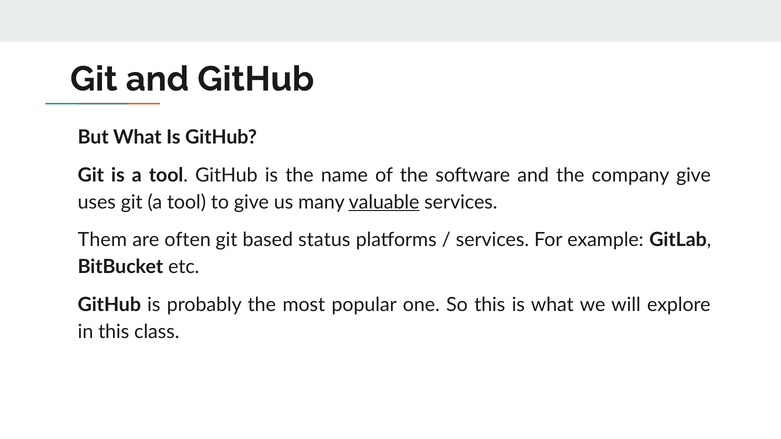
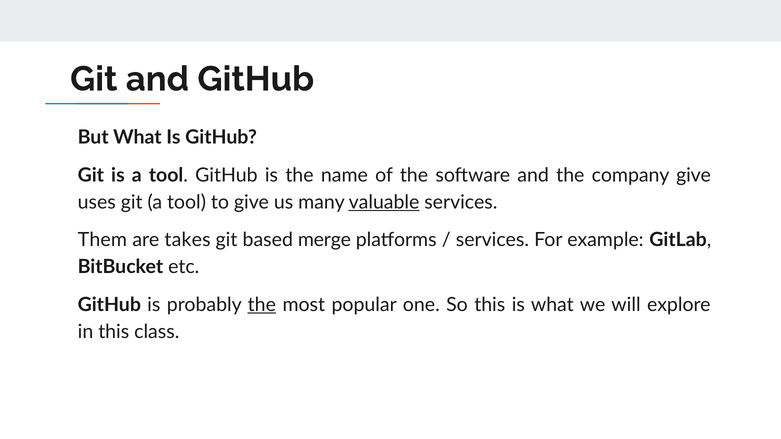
often: often -> takes
status: status -> merge
the at (262, 305) underline: none -> present
